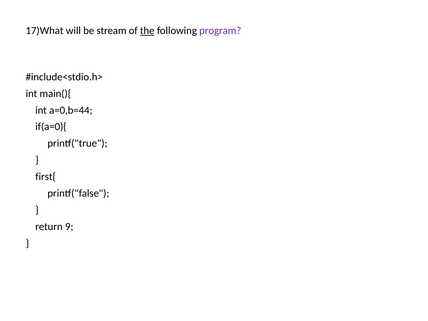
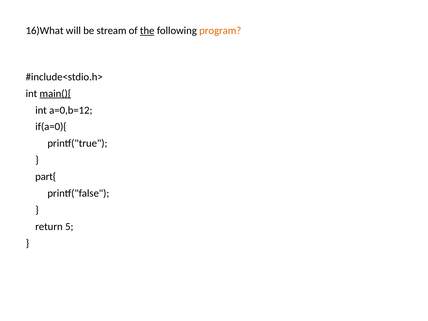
17)What: 17)What -> 16)What
program colour: purple -> orange
main(){ underline: none -> present
a=0,b=44: a=0,b=44 -> a=0,b=12
first{: first{ -> part{
9: 9 -> 5
